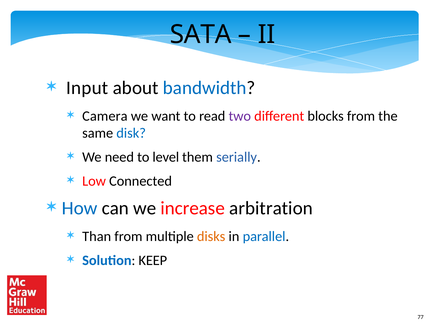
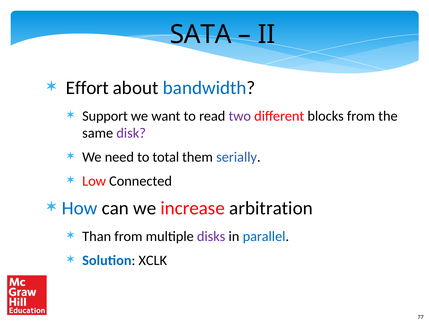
Input: Input -> Effort
Camera: Camera -> Support
disk colour: blue -> purple
level: level -> total
disks colour: orange -> purple
KEEP: KEEP -> XCLK
